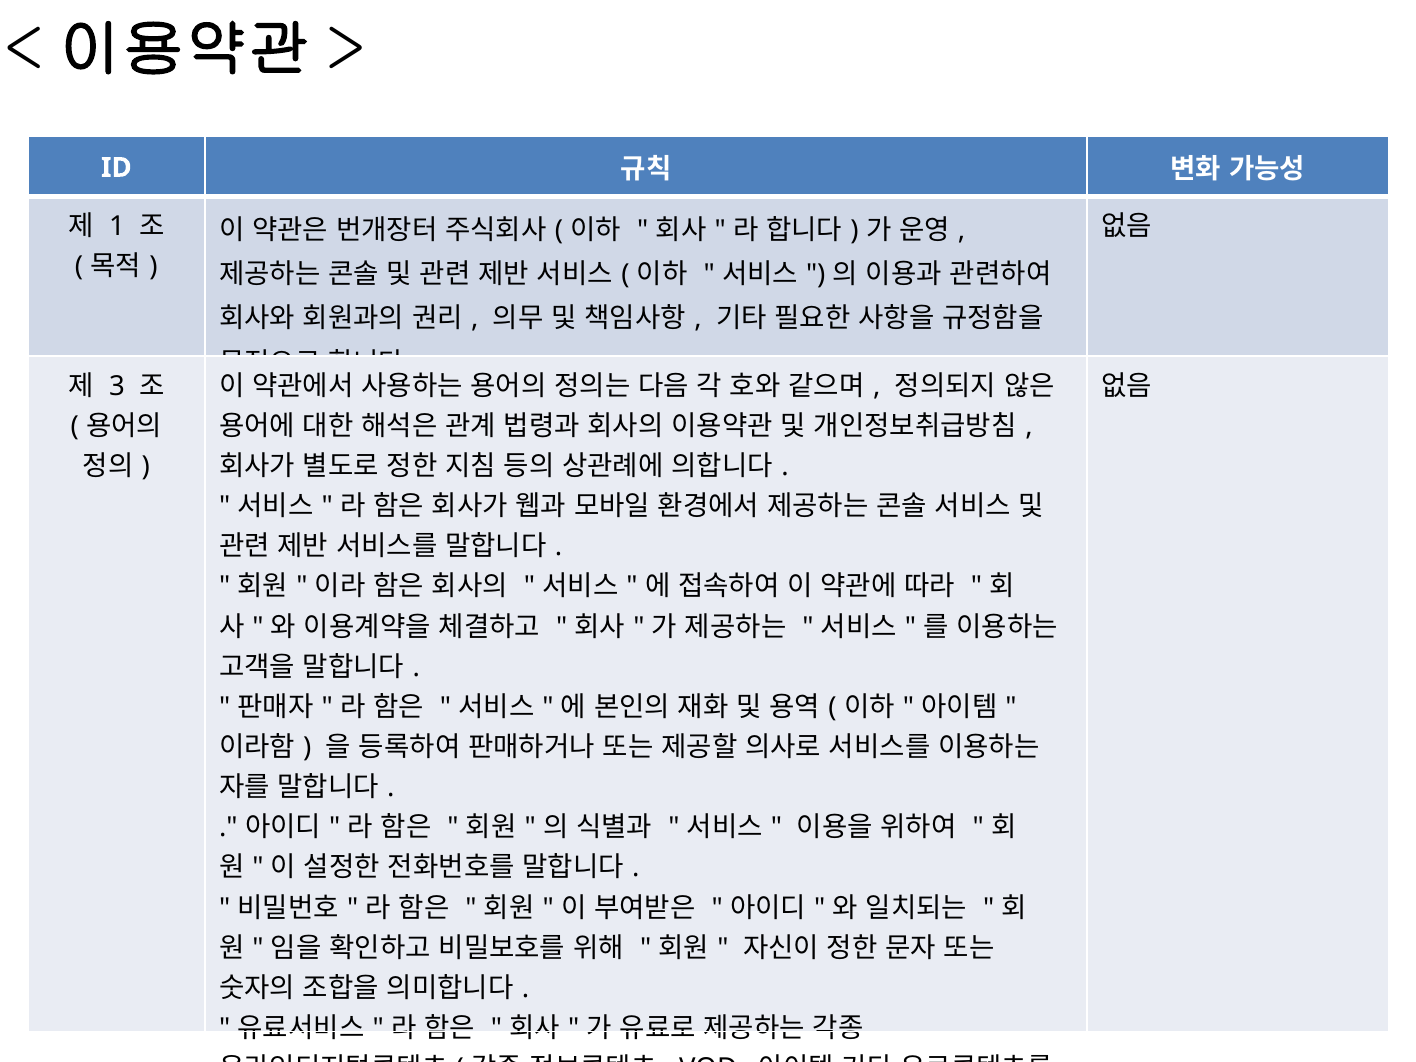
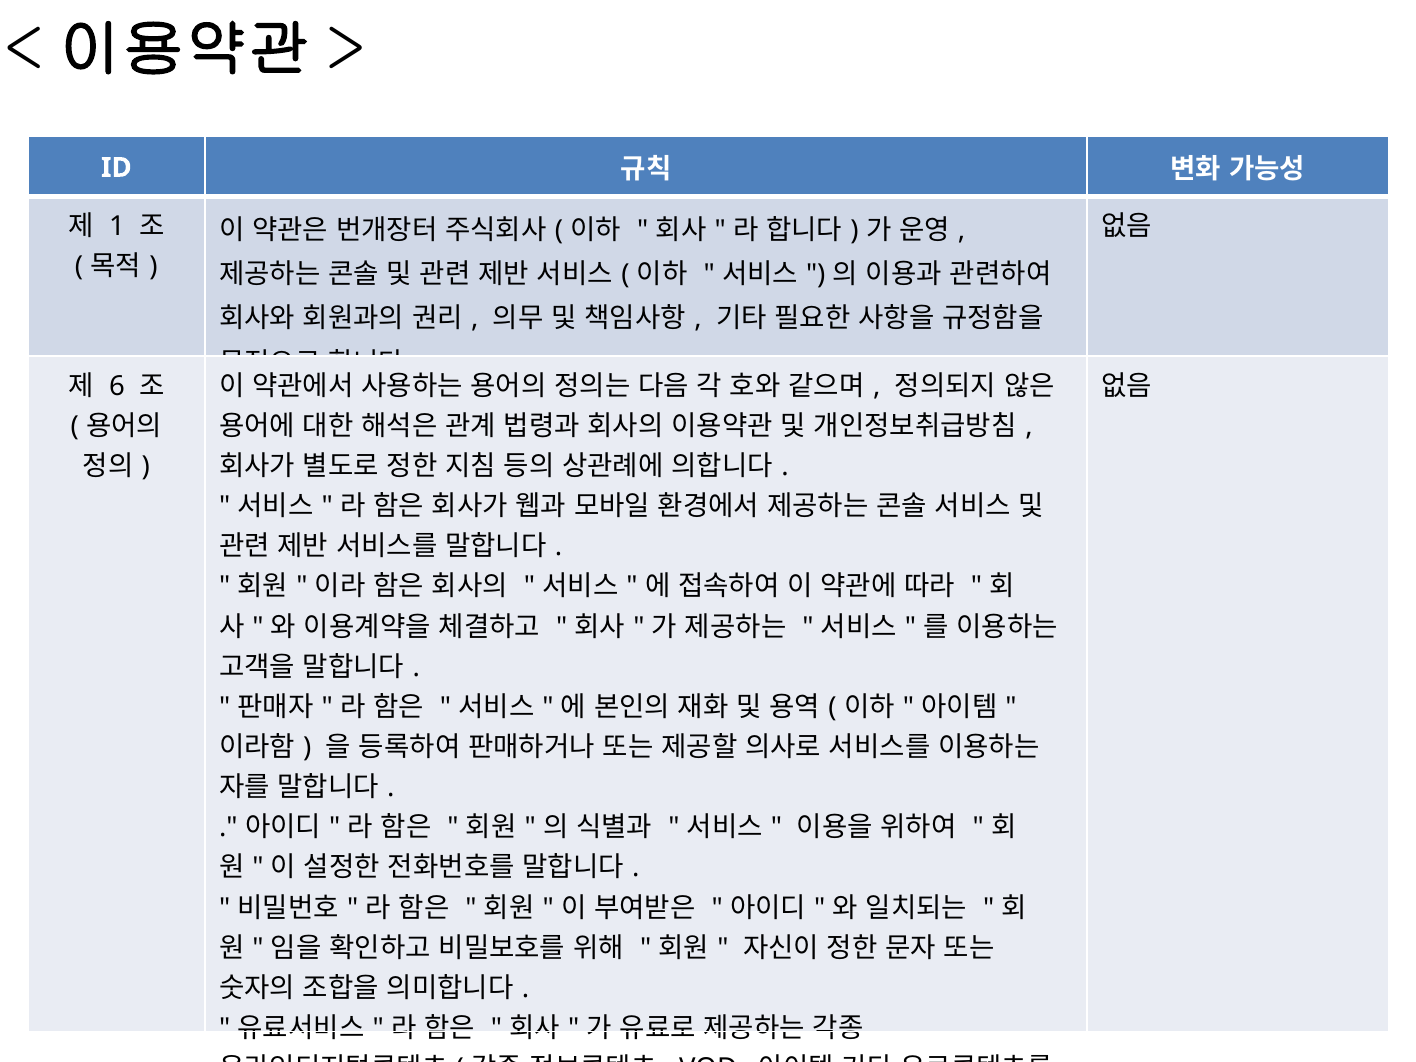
3: 3 -> 6
